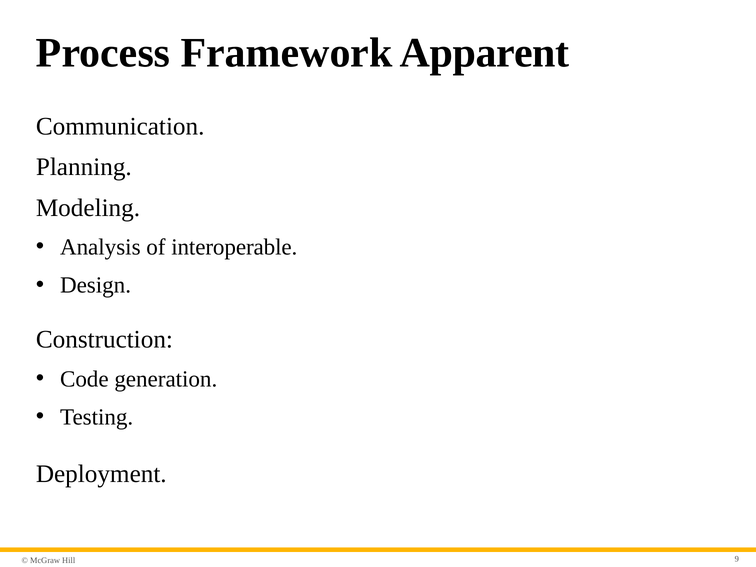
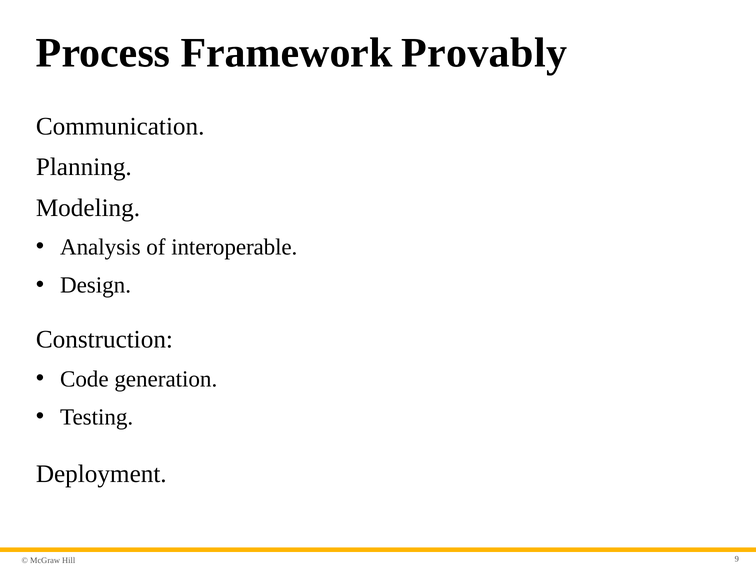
Apparent: Apparent -> Provably
